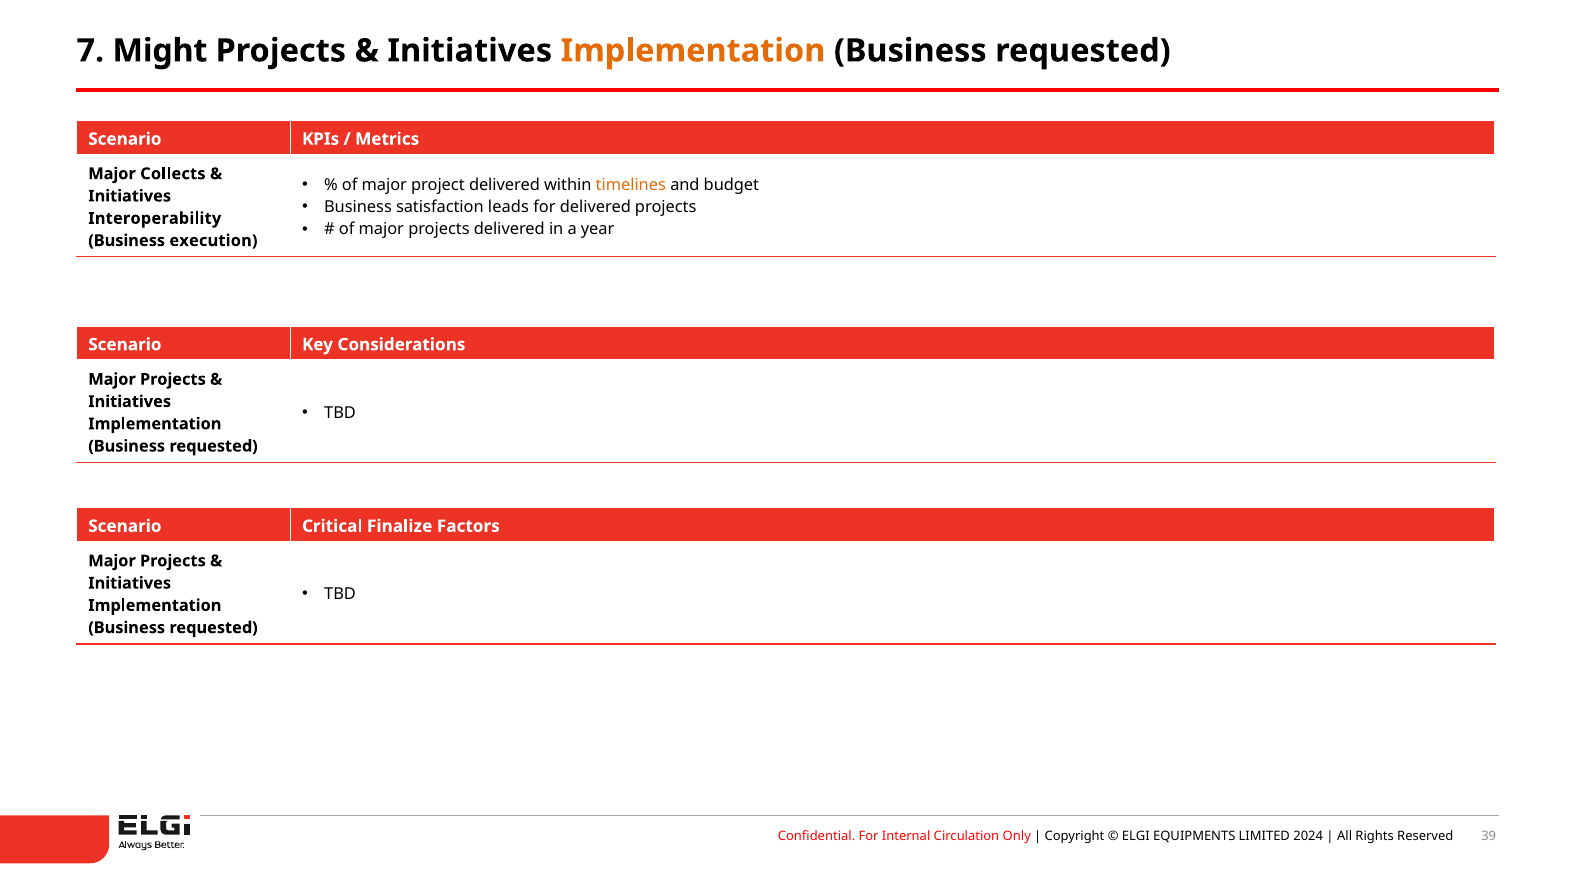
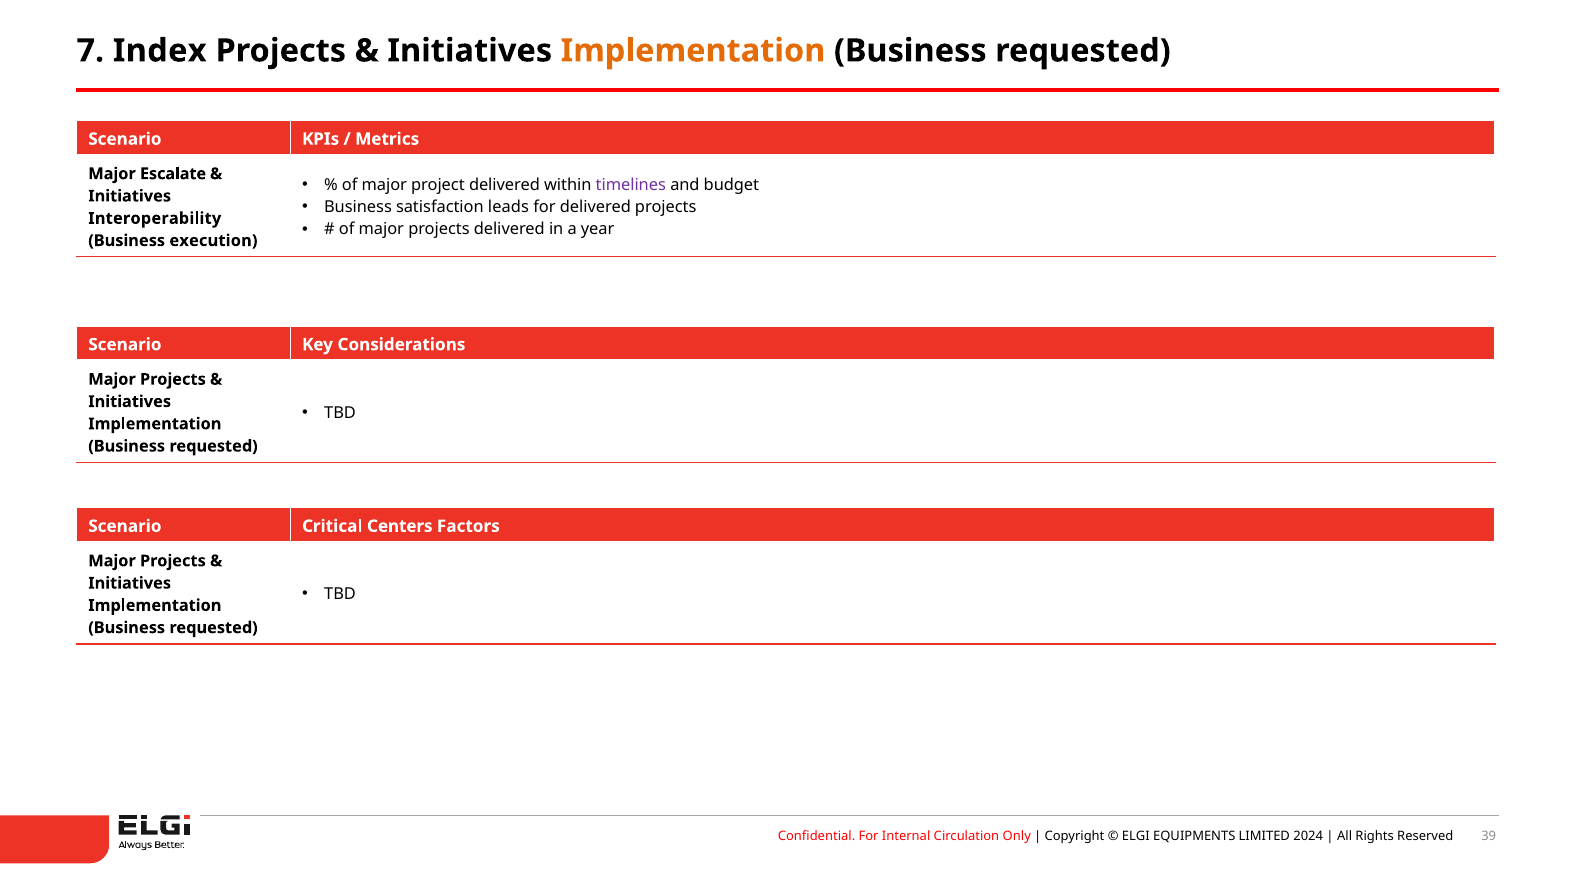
Might: Might -> Index
Collects: Collects -> Escalate
timelines colour: orange -> purple
Finalize: Finalize -> Centers
